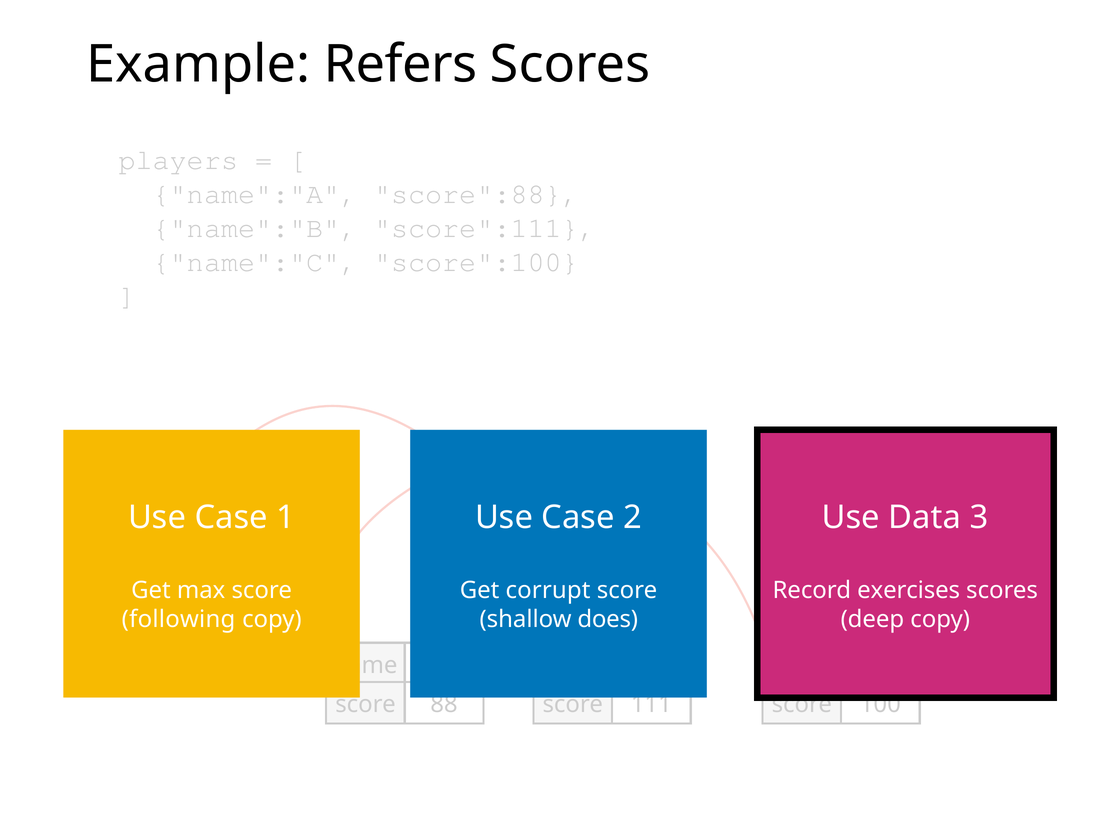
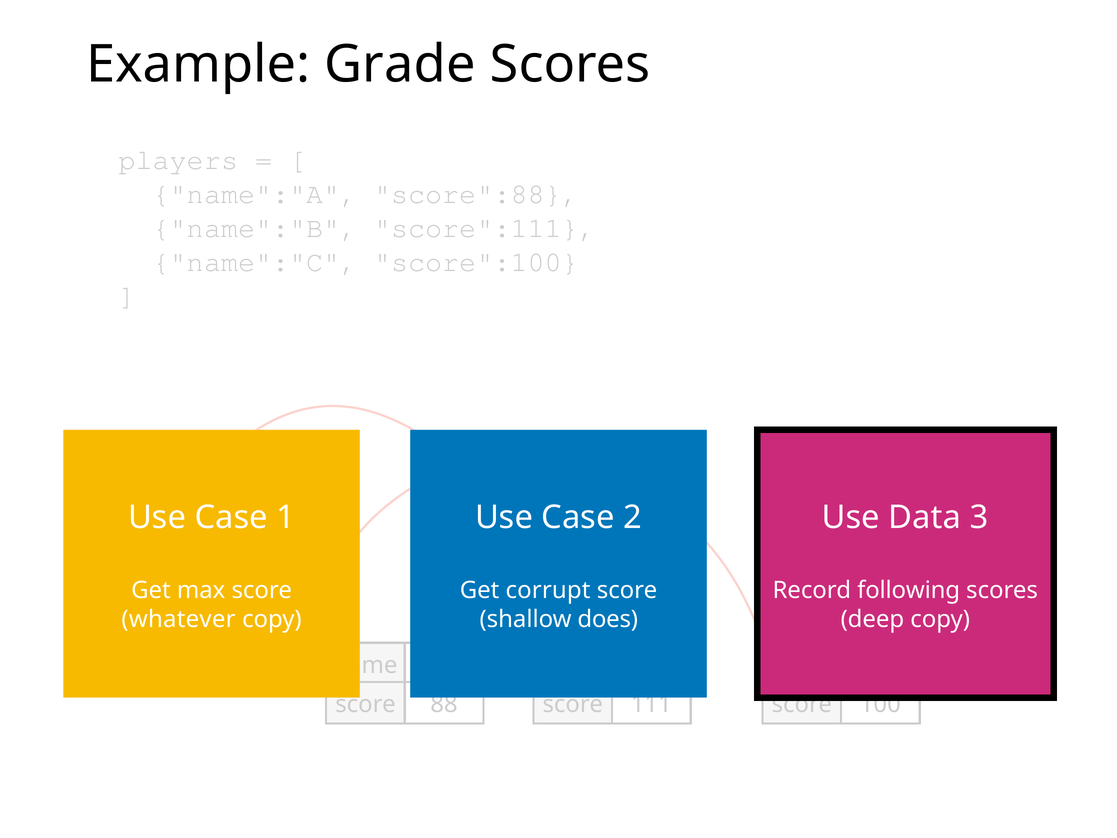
Refers: Refers -> Grade
exercises: exercises -> following
following: following -> whatever
